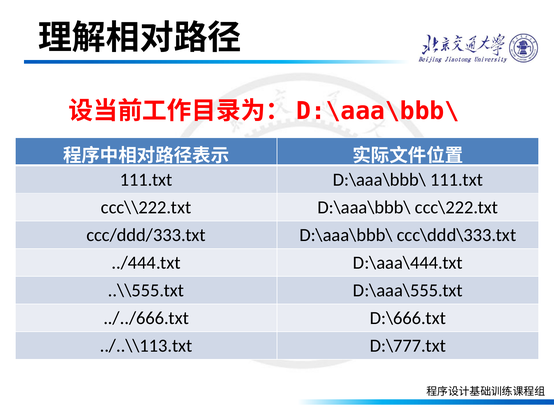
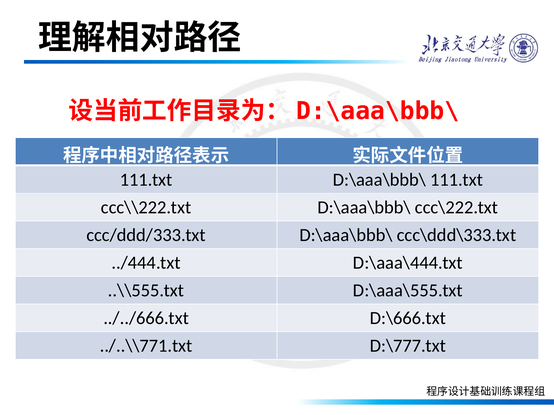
../..\\113.txt: ../..\\113.txt -> ../..\\771.txt
